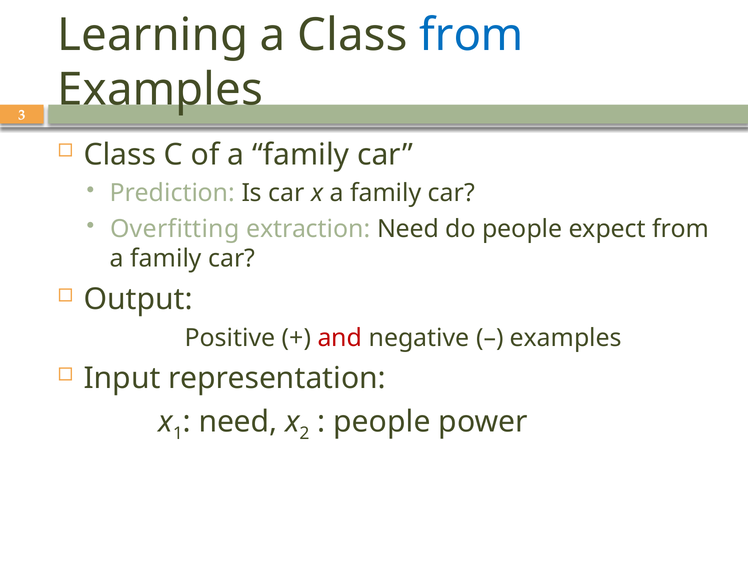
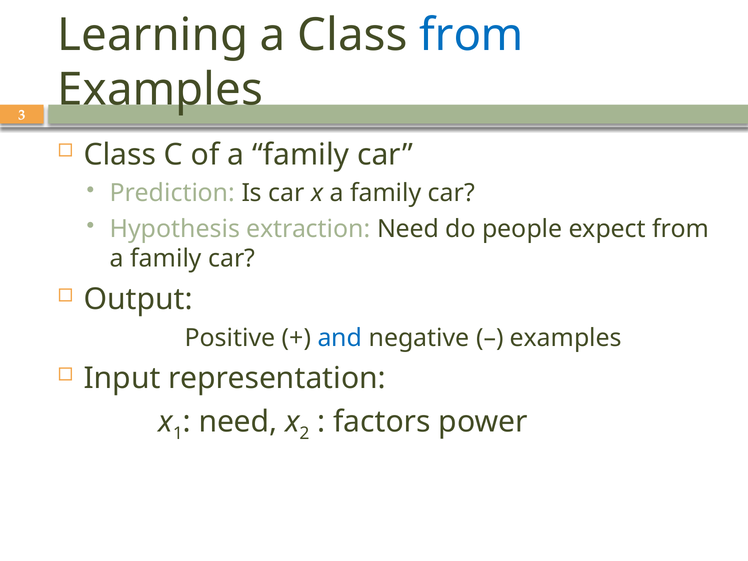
Overfitting: Overfitting -> Hypothesis
and colour: red -> blue
people at (382, 422): people -> factors
